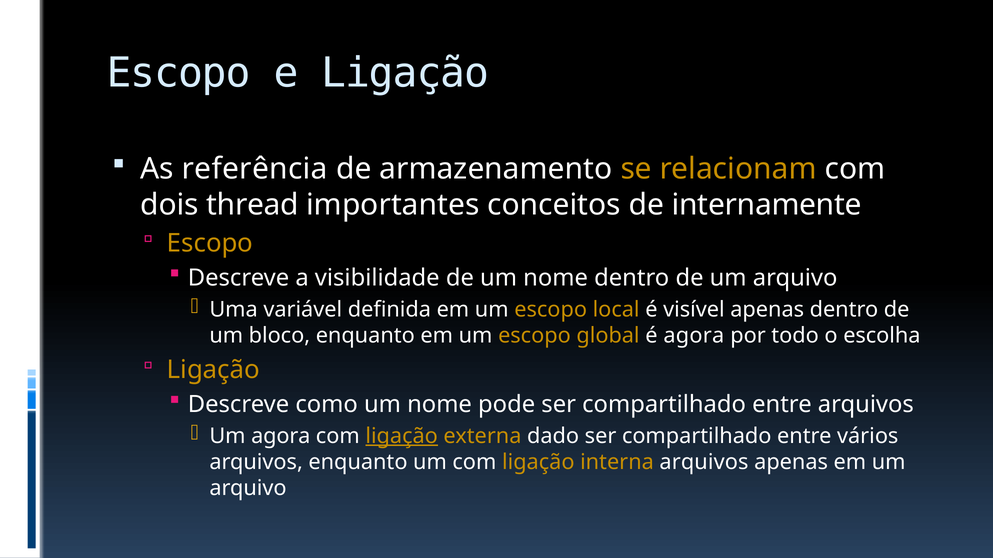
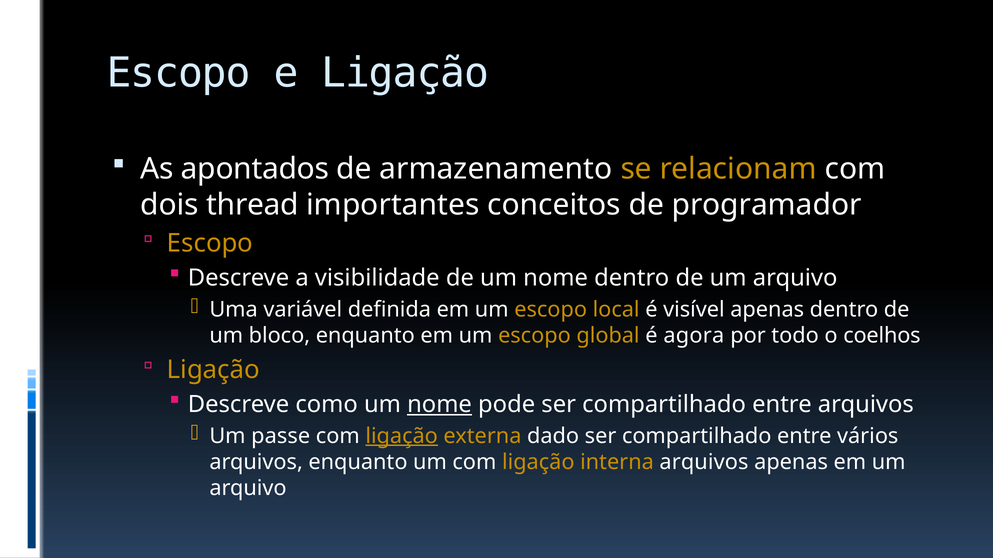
referência: referência -> apontados
internamente: internamente -> programador
escolha: escolha -> coelhos
nome at (440, 405) underline: none -> present
Um agora: agora -> passe
